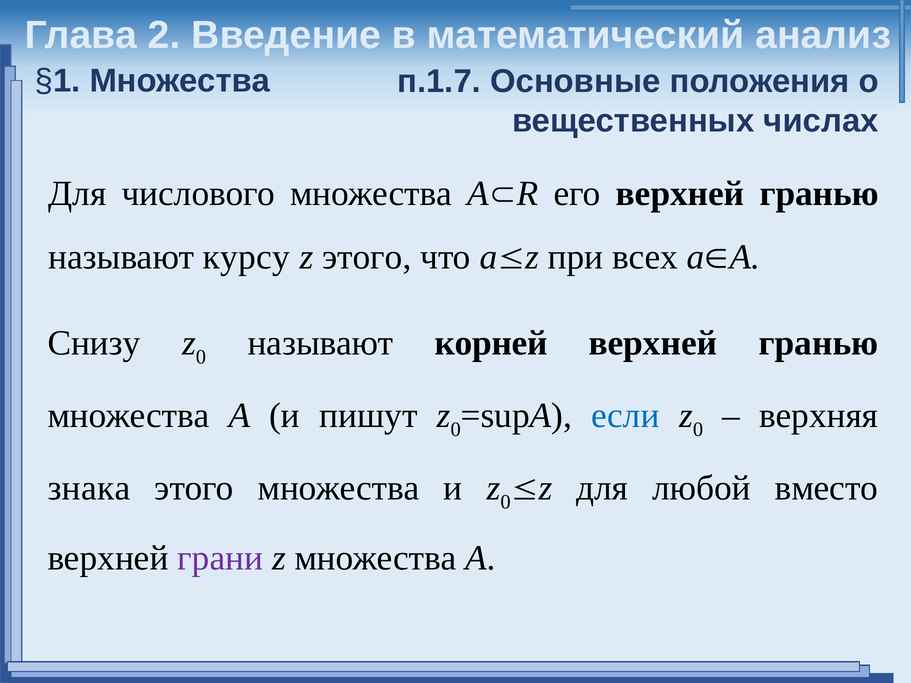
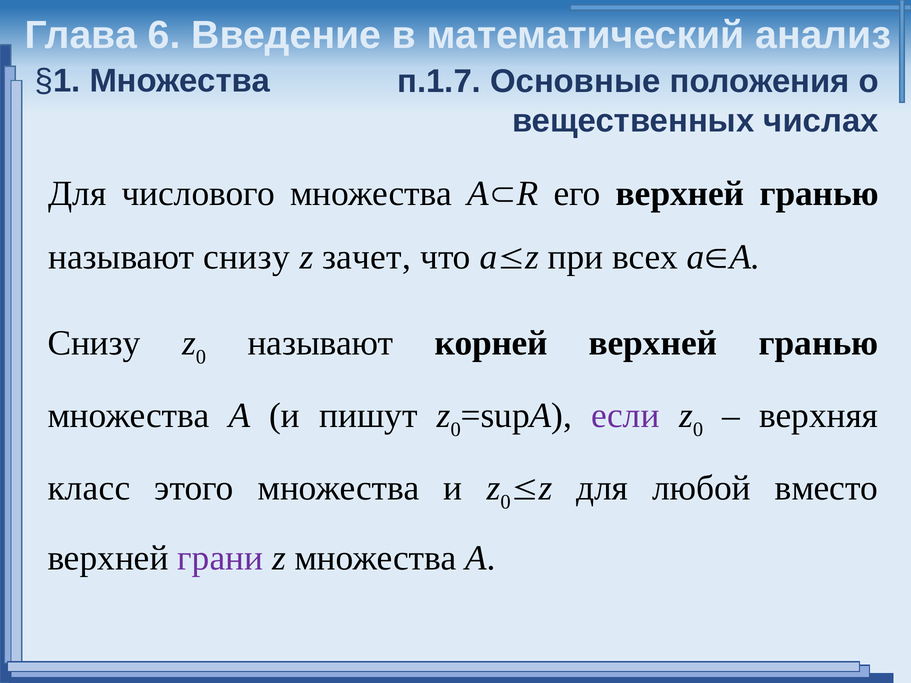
2: 2 -> 6
называют курсу: курсу -> снизу
z этого: этого -> зачет
если colour: blue -> purple
знака: знака -> класс
